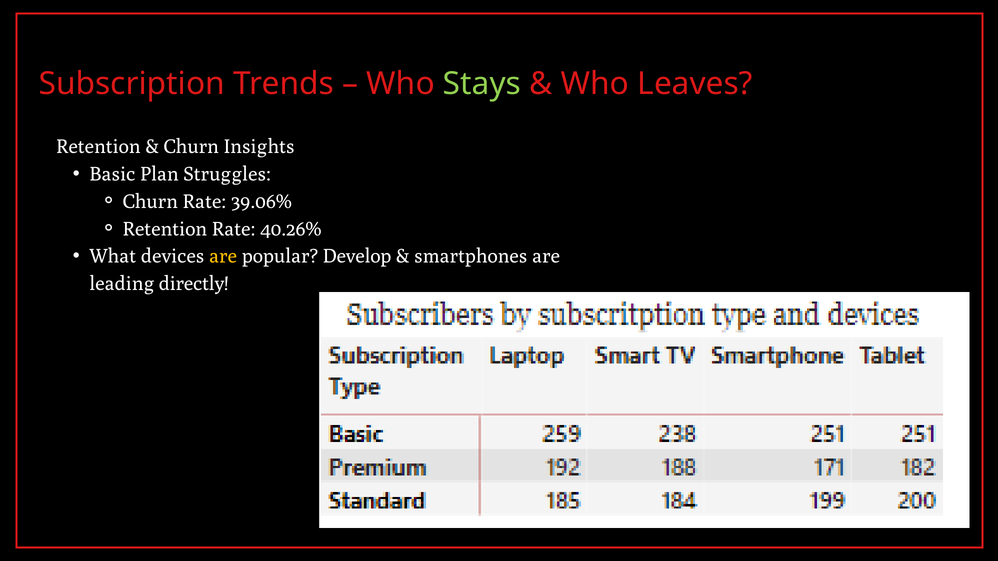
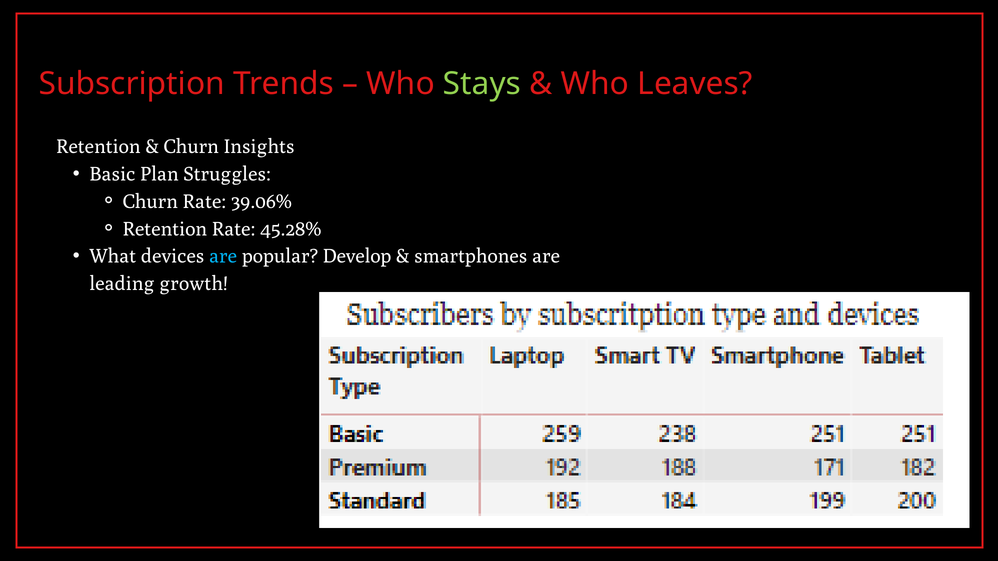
40.26%: 40.26% -> 45.28%
are at (223, 257) colour: yellow -> light blue
directly: directly -> growth
